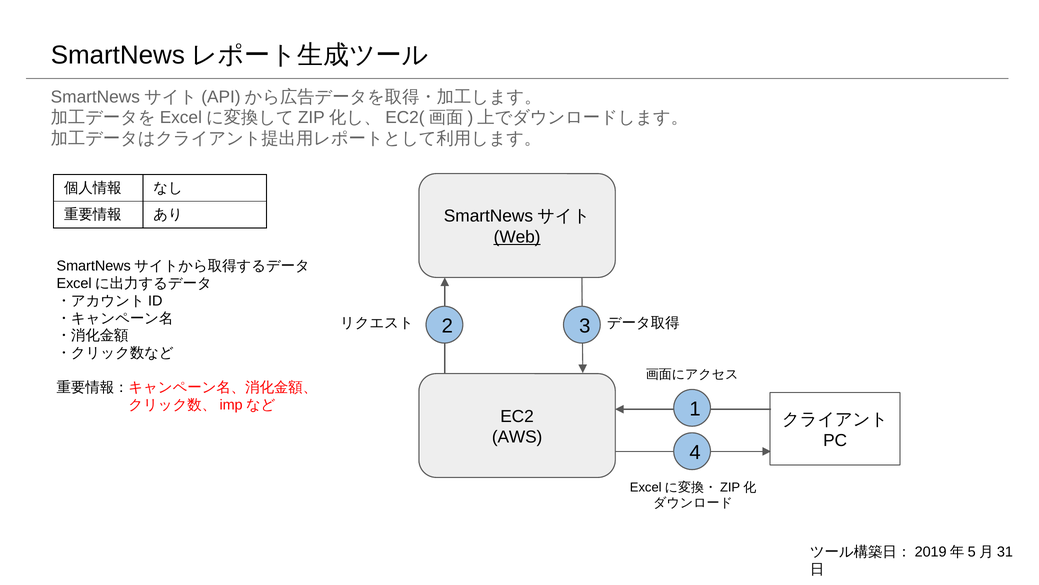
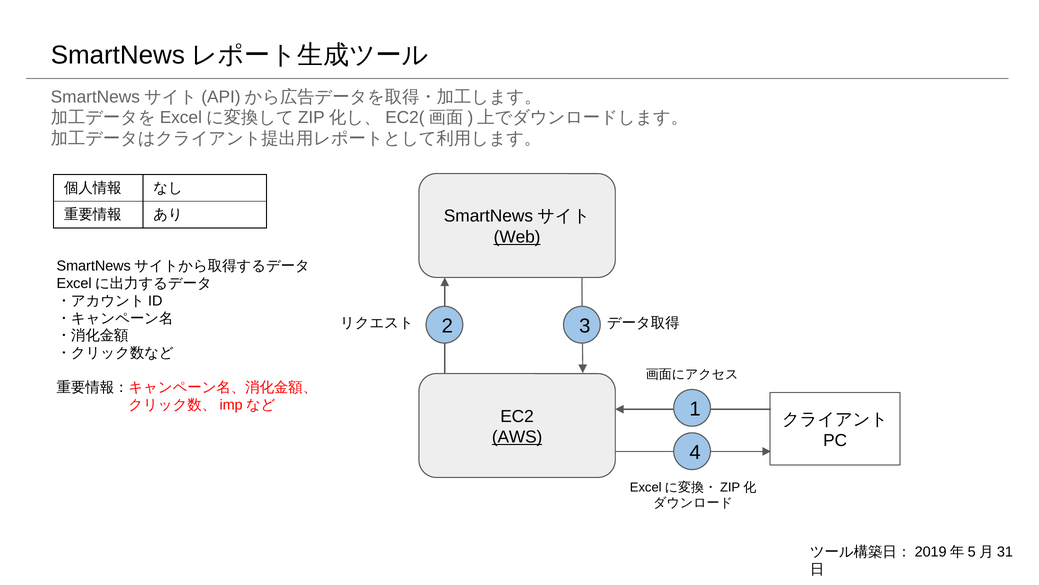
AWS underline: none -> present
